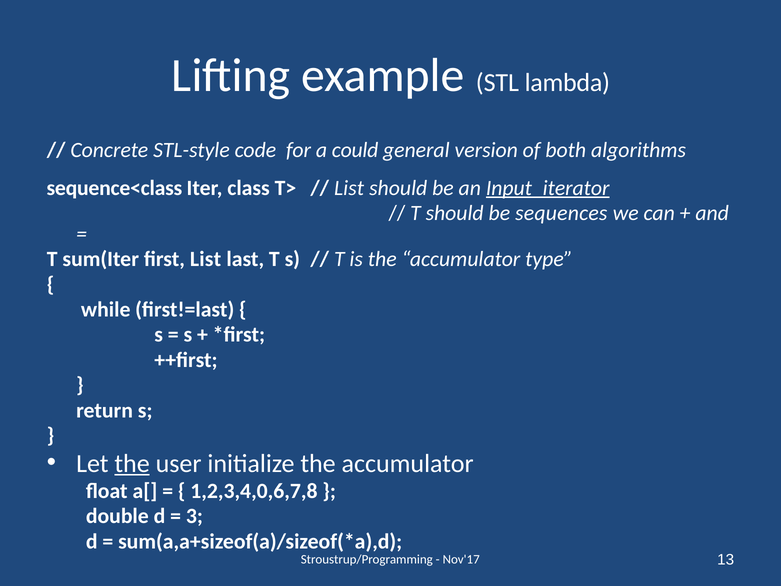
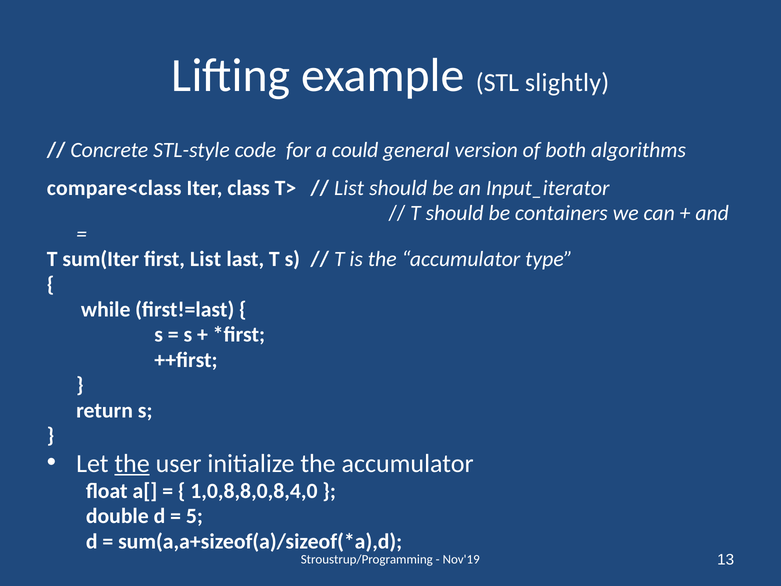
lambda: lambda -> slightly
sequence<class: sequence<class -> compare<class
Input_iterator underline: present -> none
sequences: sequences -> containers
1,2,3,4,0,6,7,8: 1,2,3,4,0,6,7,8 -> 1,0,8,8,0,8,4,0
3: 3 -> 5
Nov'17: Nov'17 -> Nov'19
